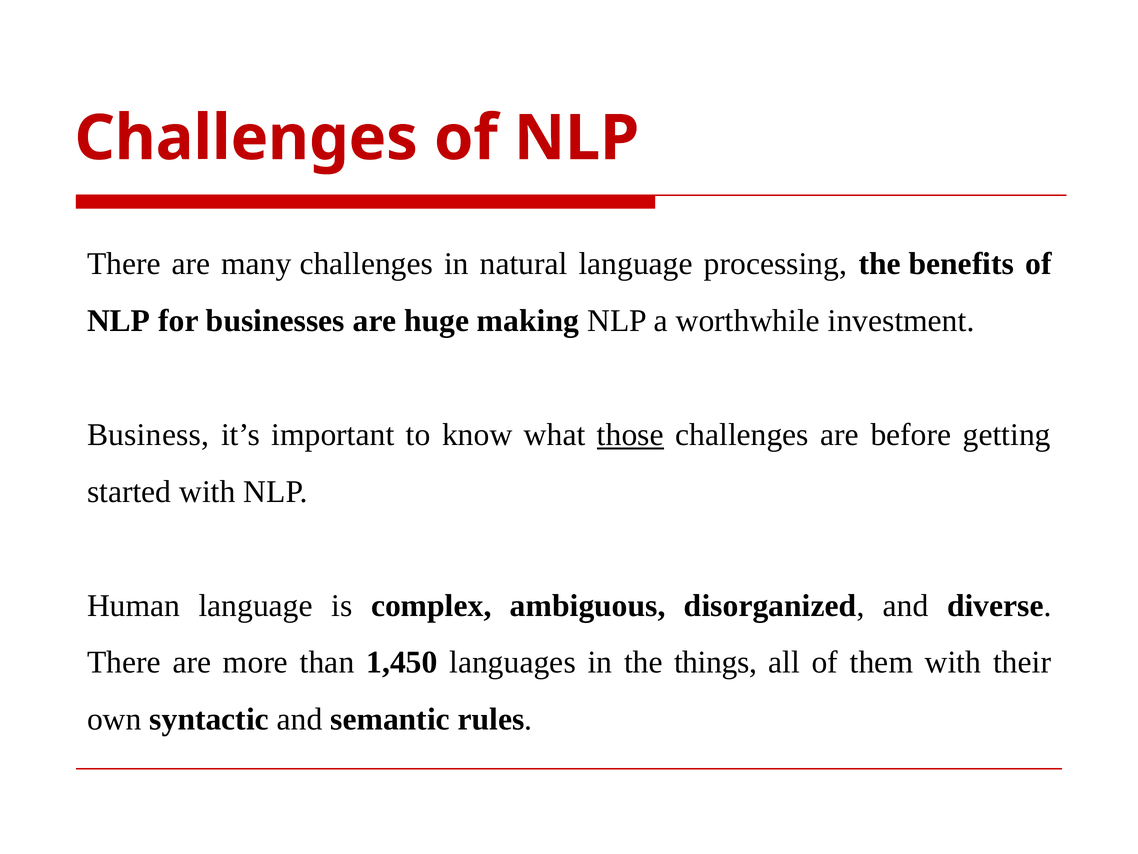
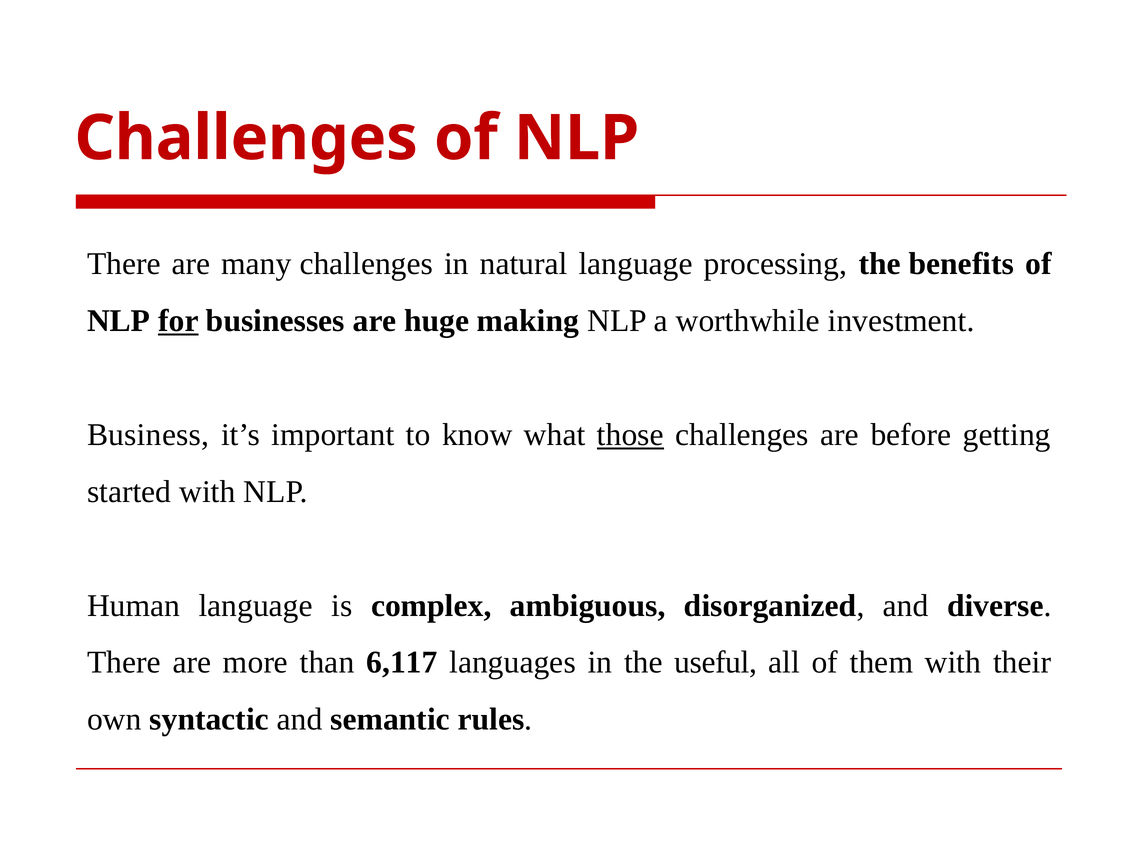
for underline: none -> present
1,450: 1,450 -> 6,117
things: things -> useful
